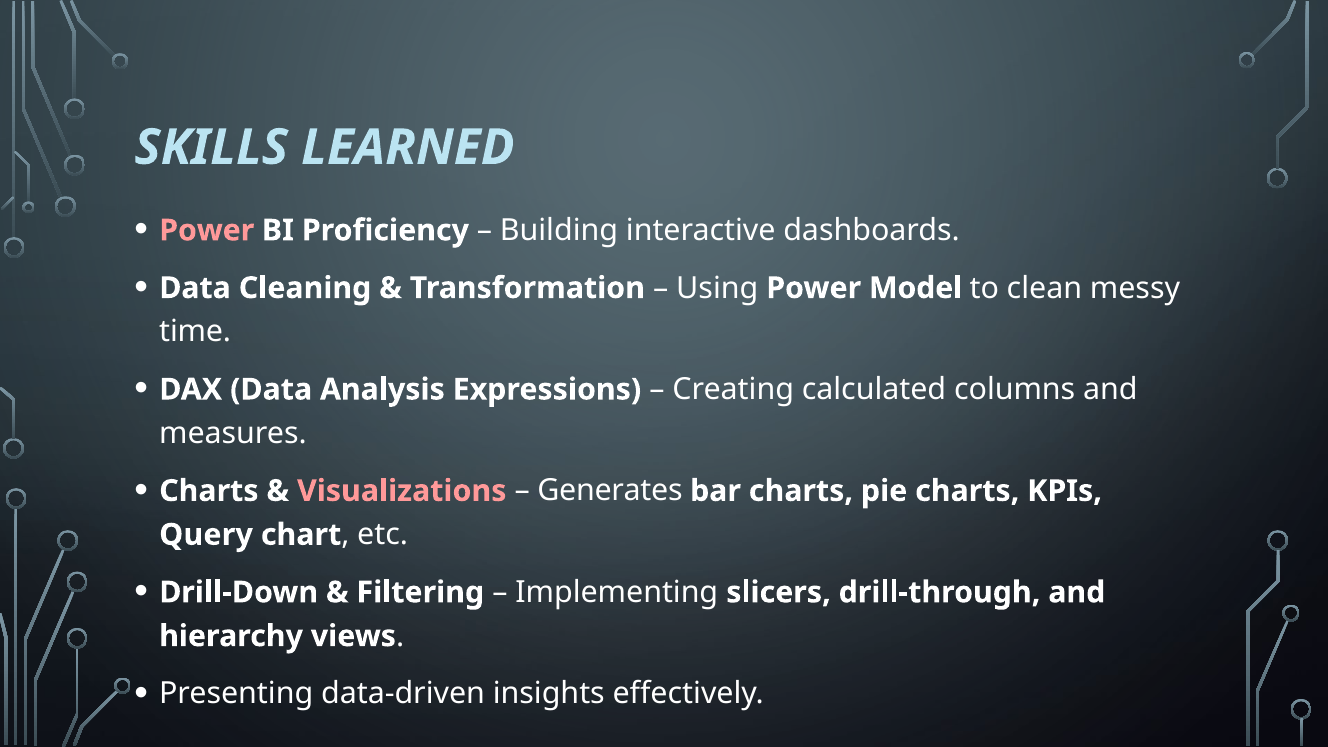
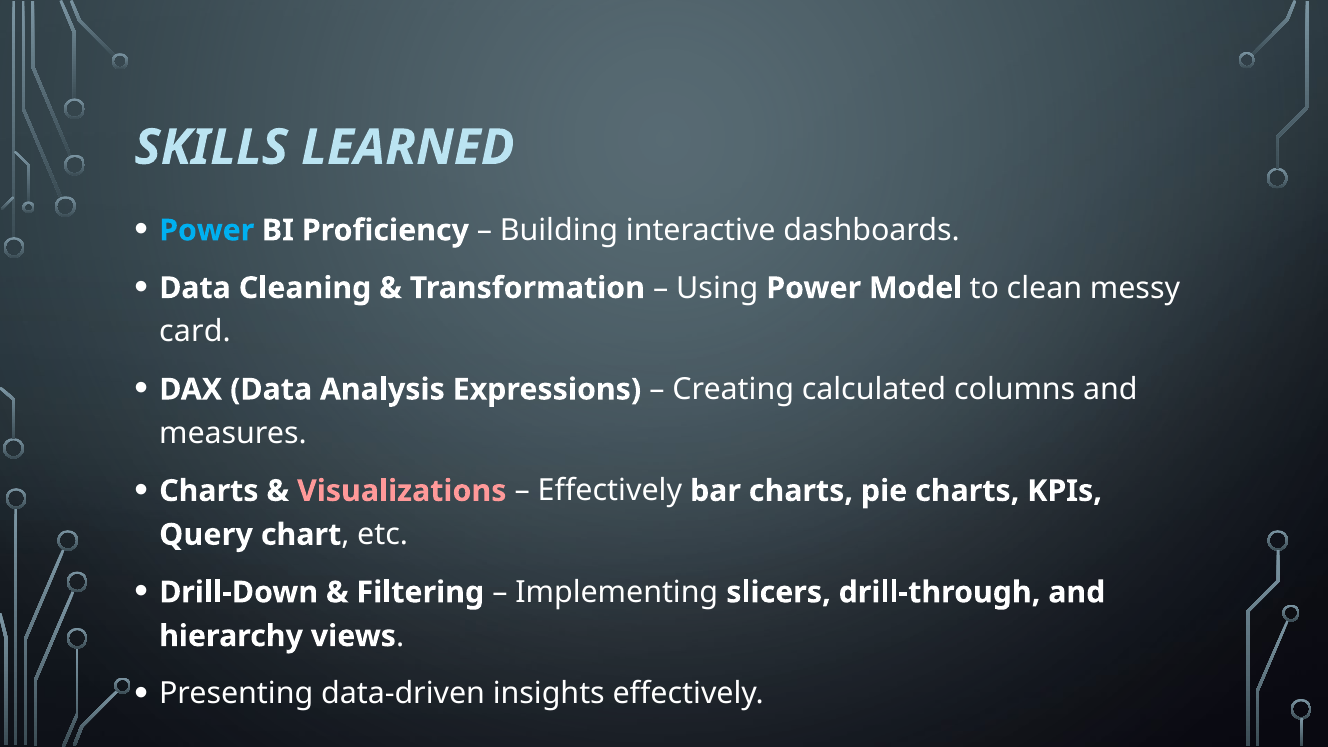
Power at (207, 230) colour: pink -> light blue
time: time -> card
Generates at (610, 491): Generates -> Effectively
